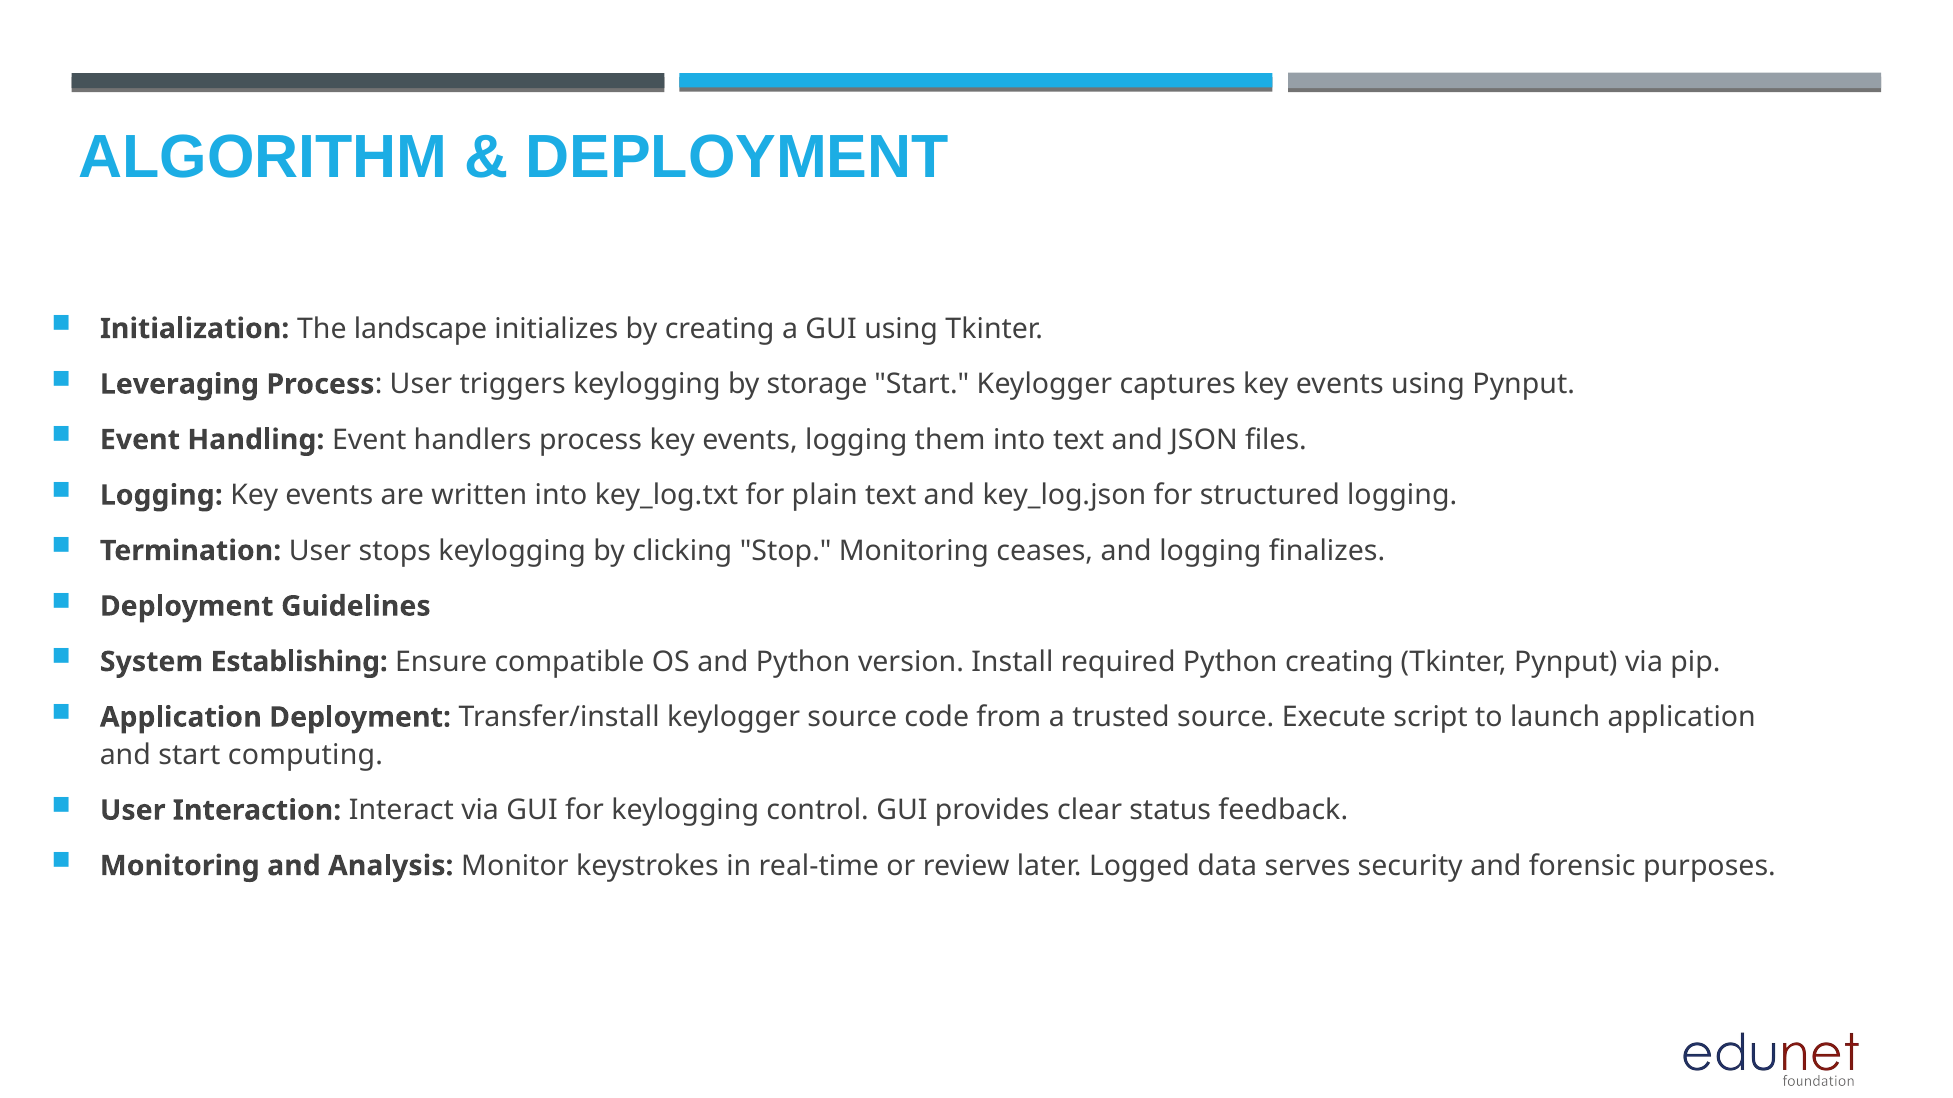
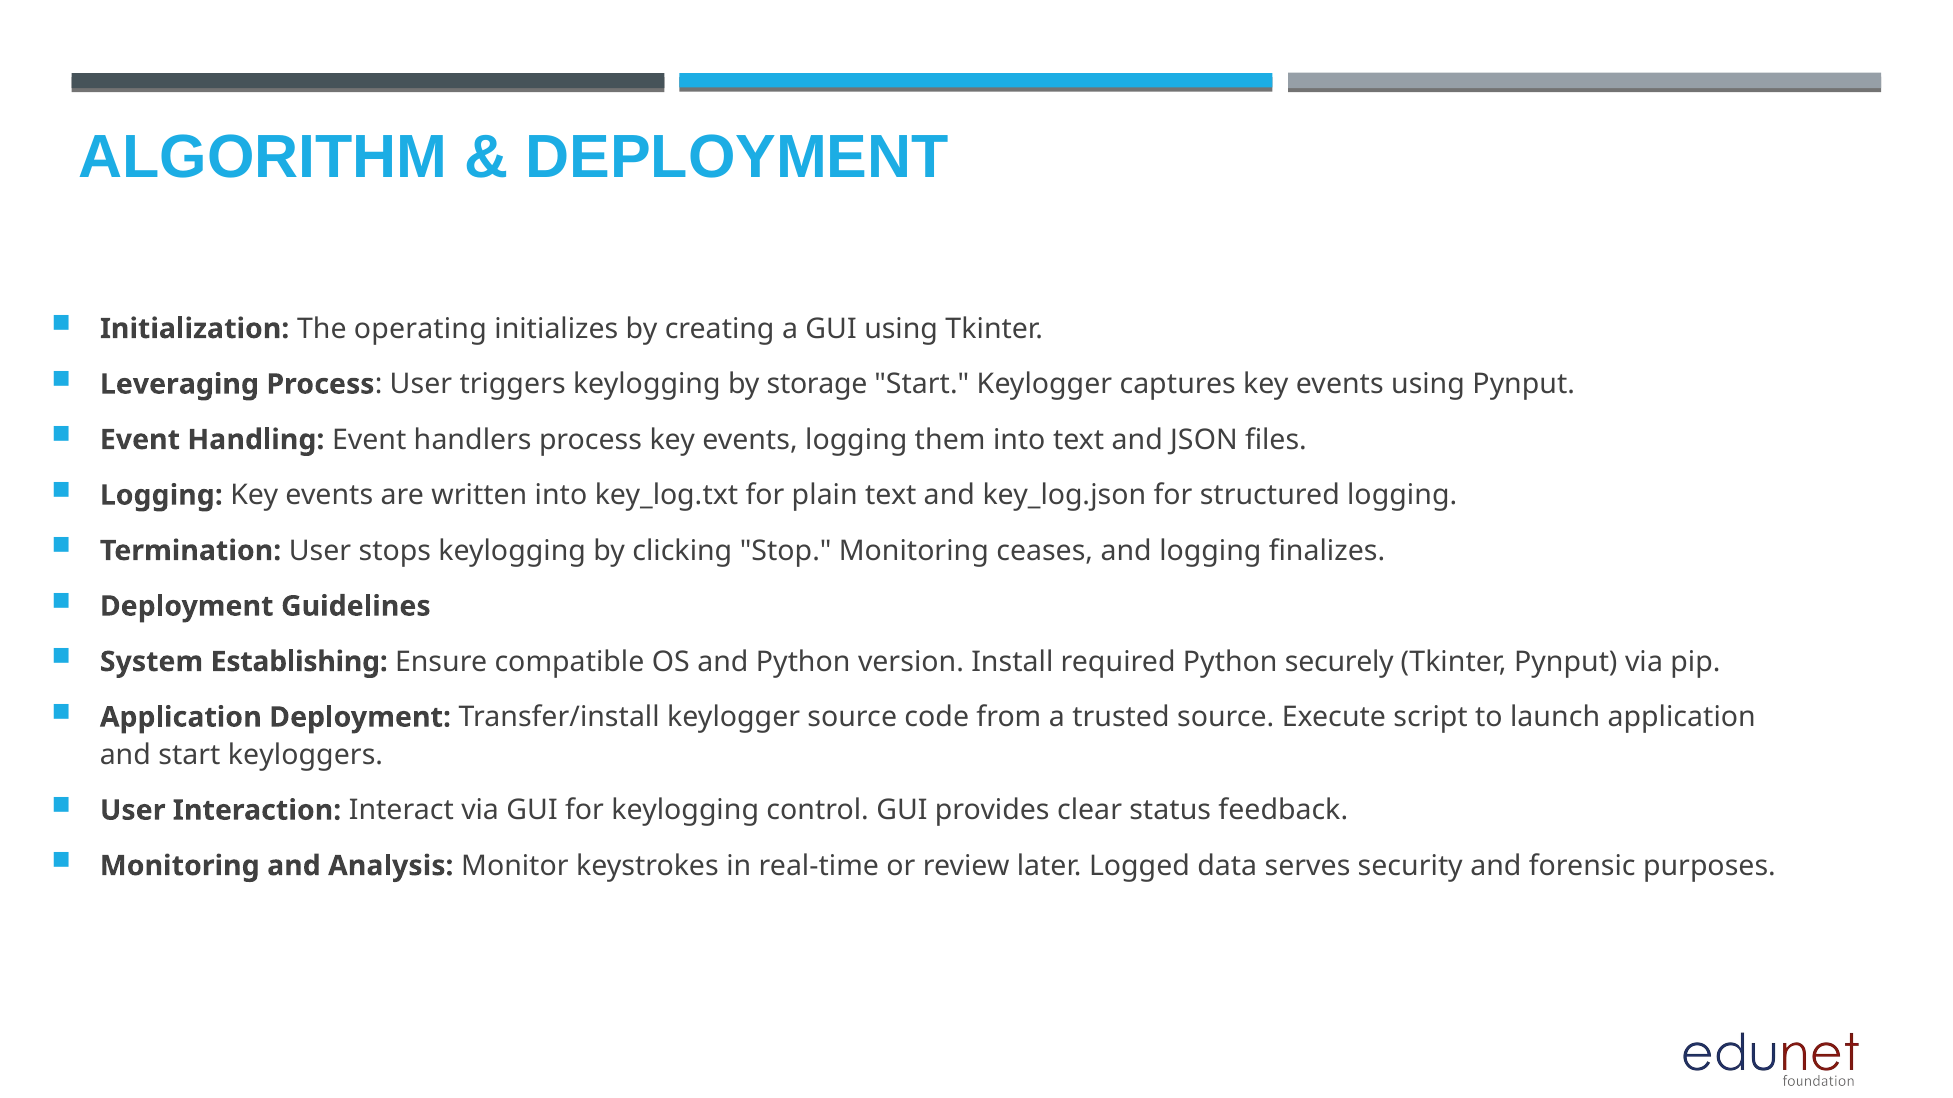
landscape: landscape -> operating
Python creating: creating -> securely
computing: computing -> keyloggers
